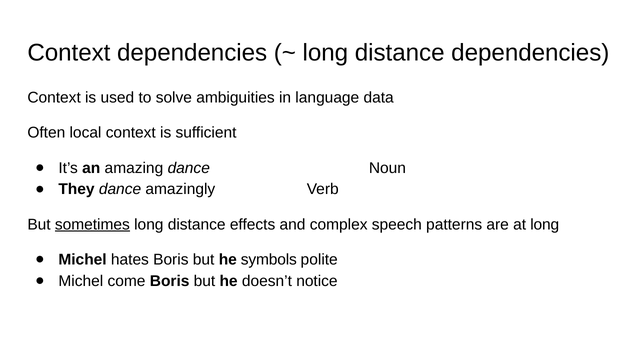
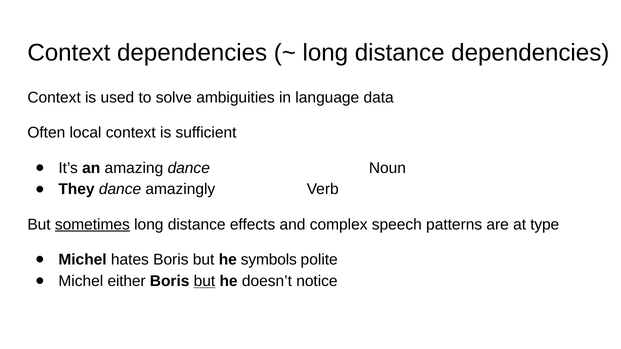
at long: long -> type
come: come -> either
but at (204, 281) underline: none -> present
